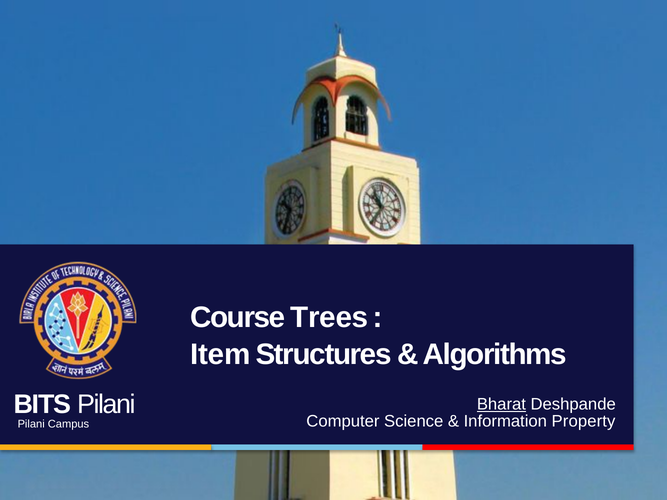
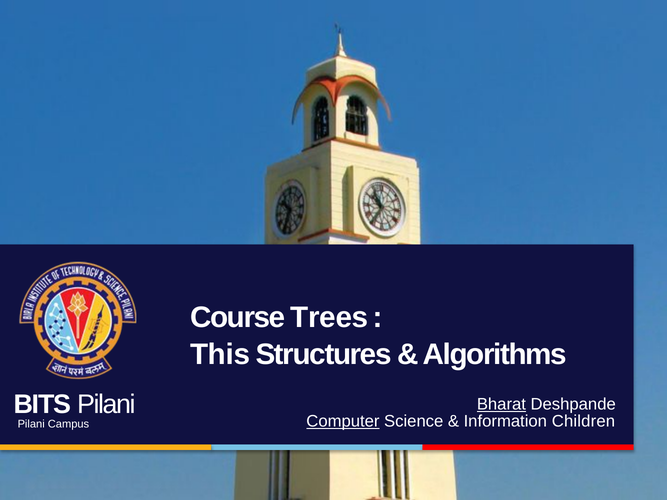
Item: Item -> This
Computer underline: none -> present
Property: Property -> Children
